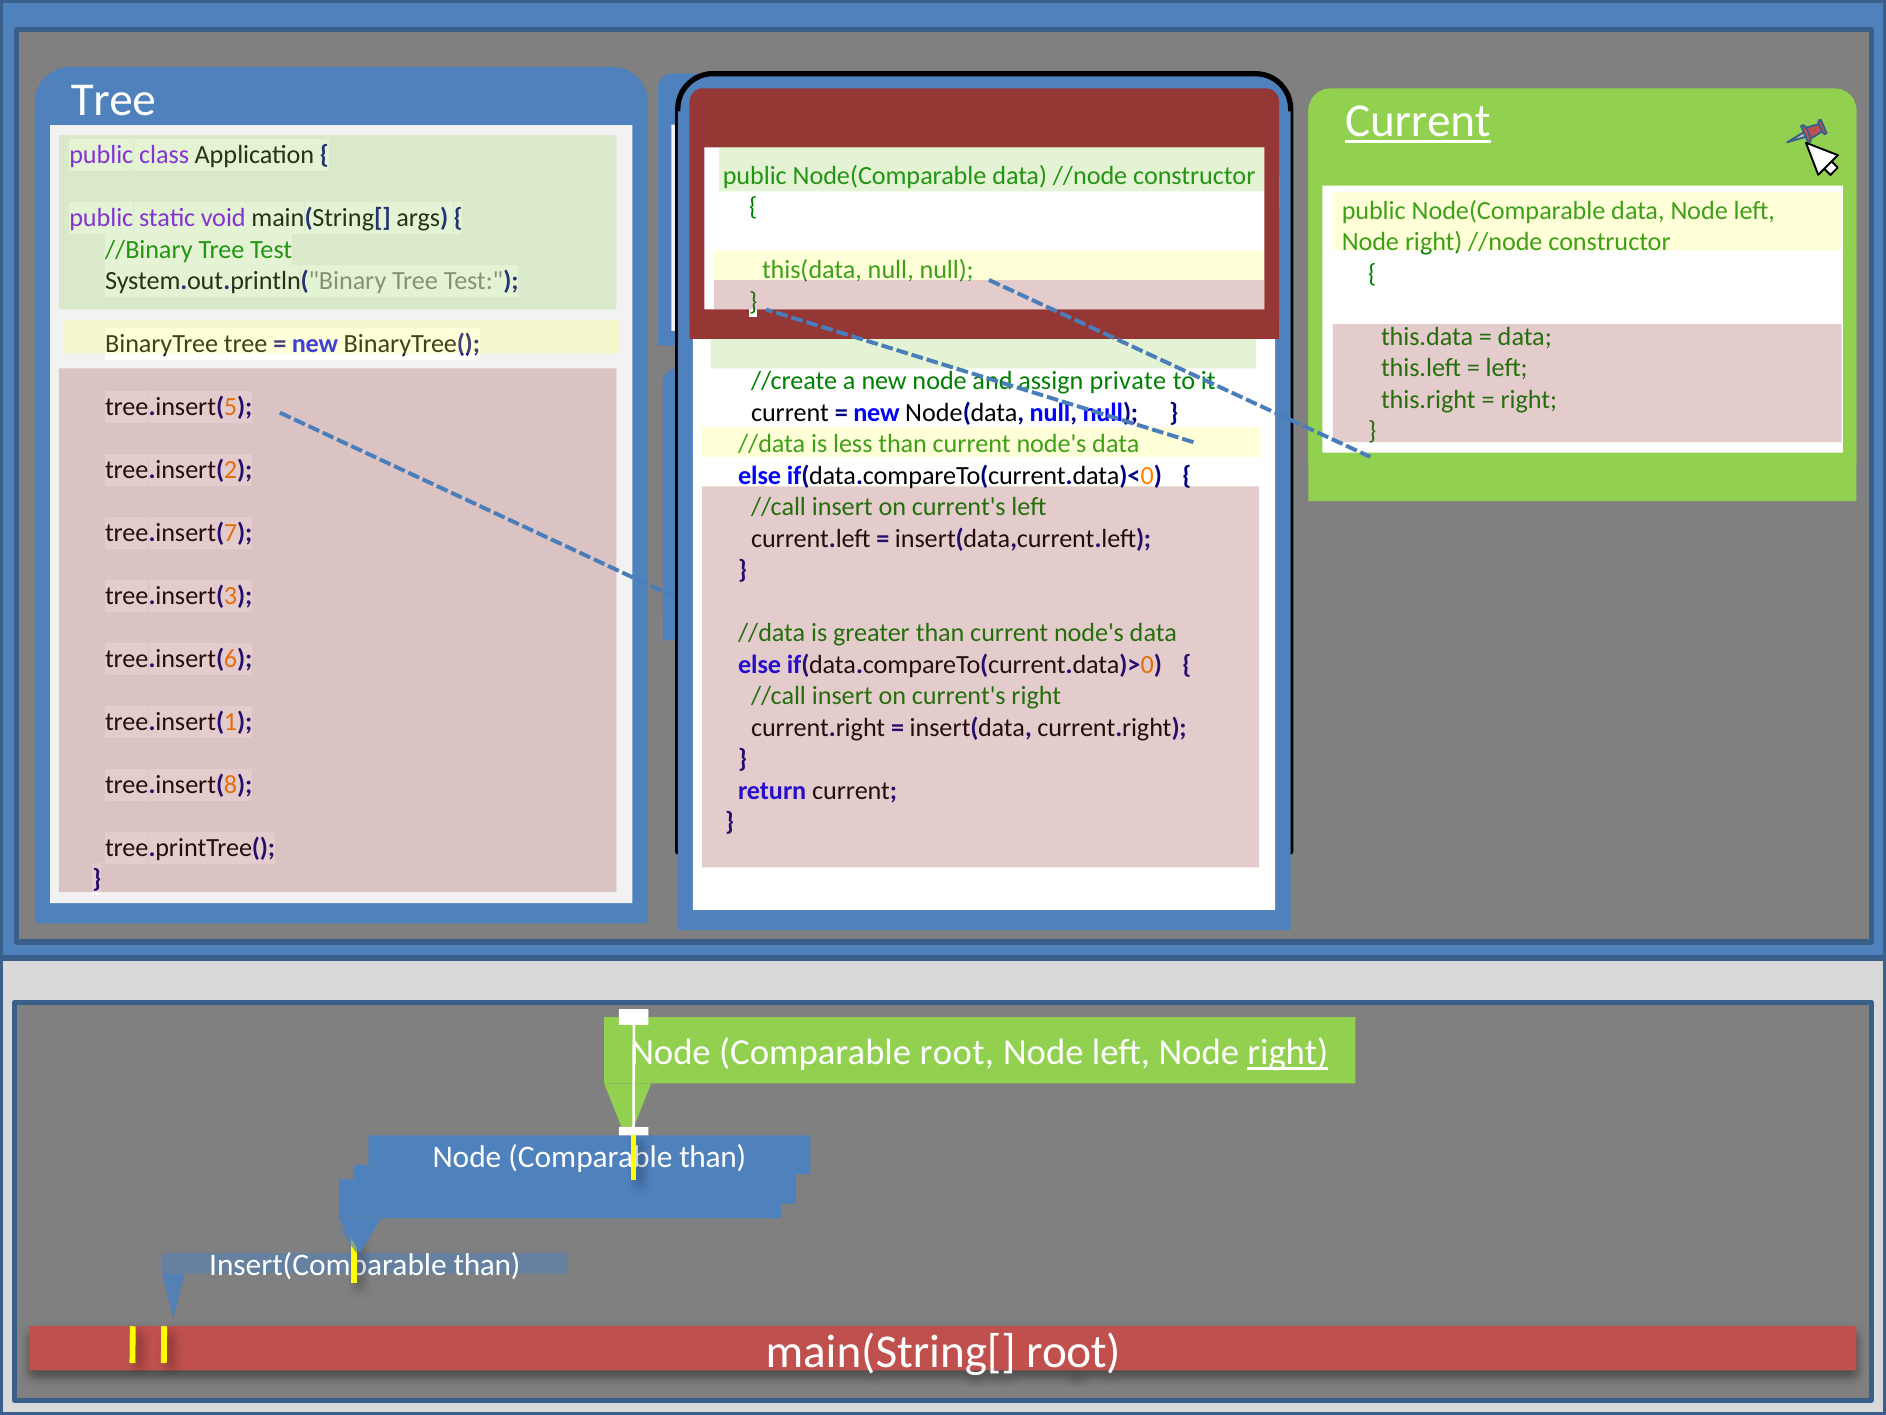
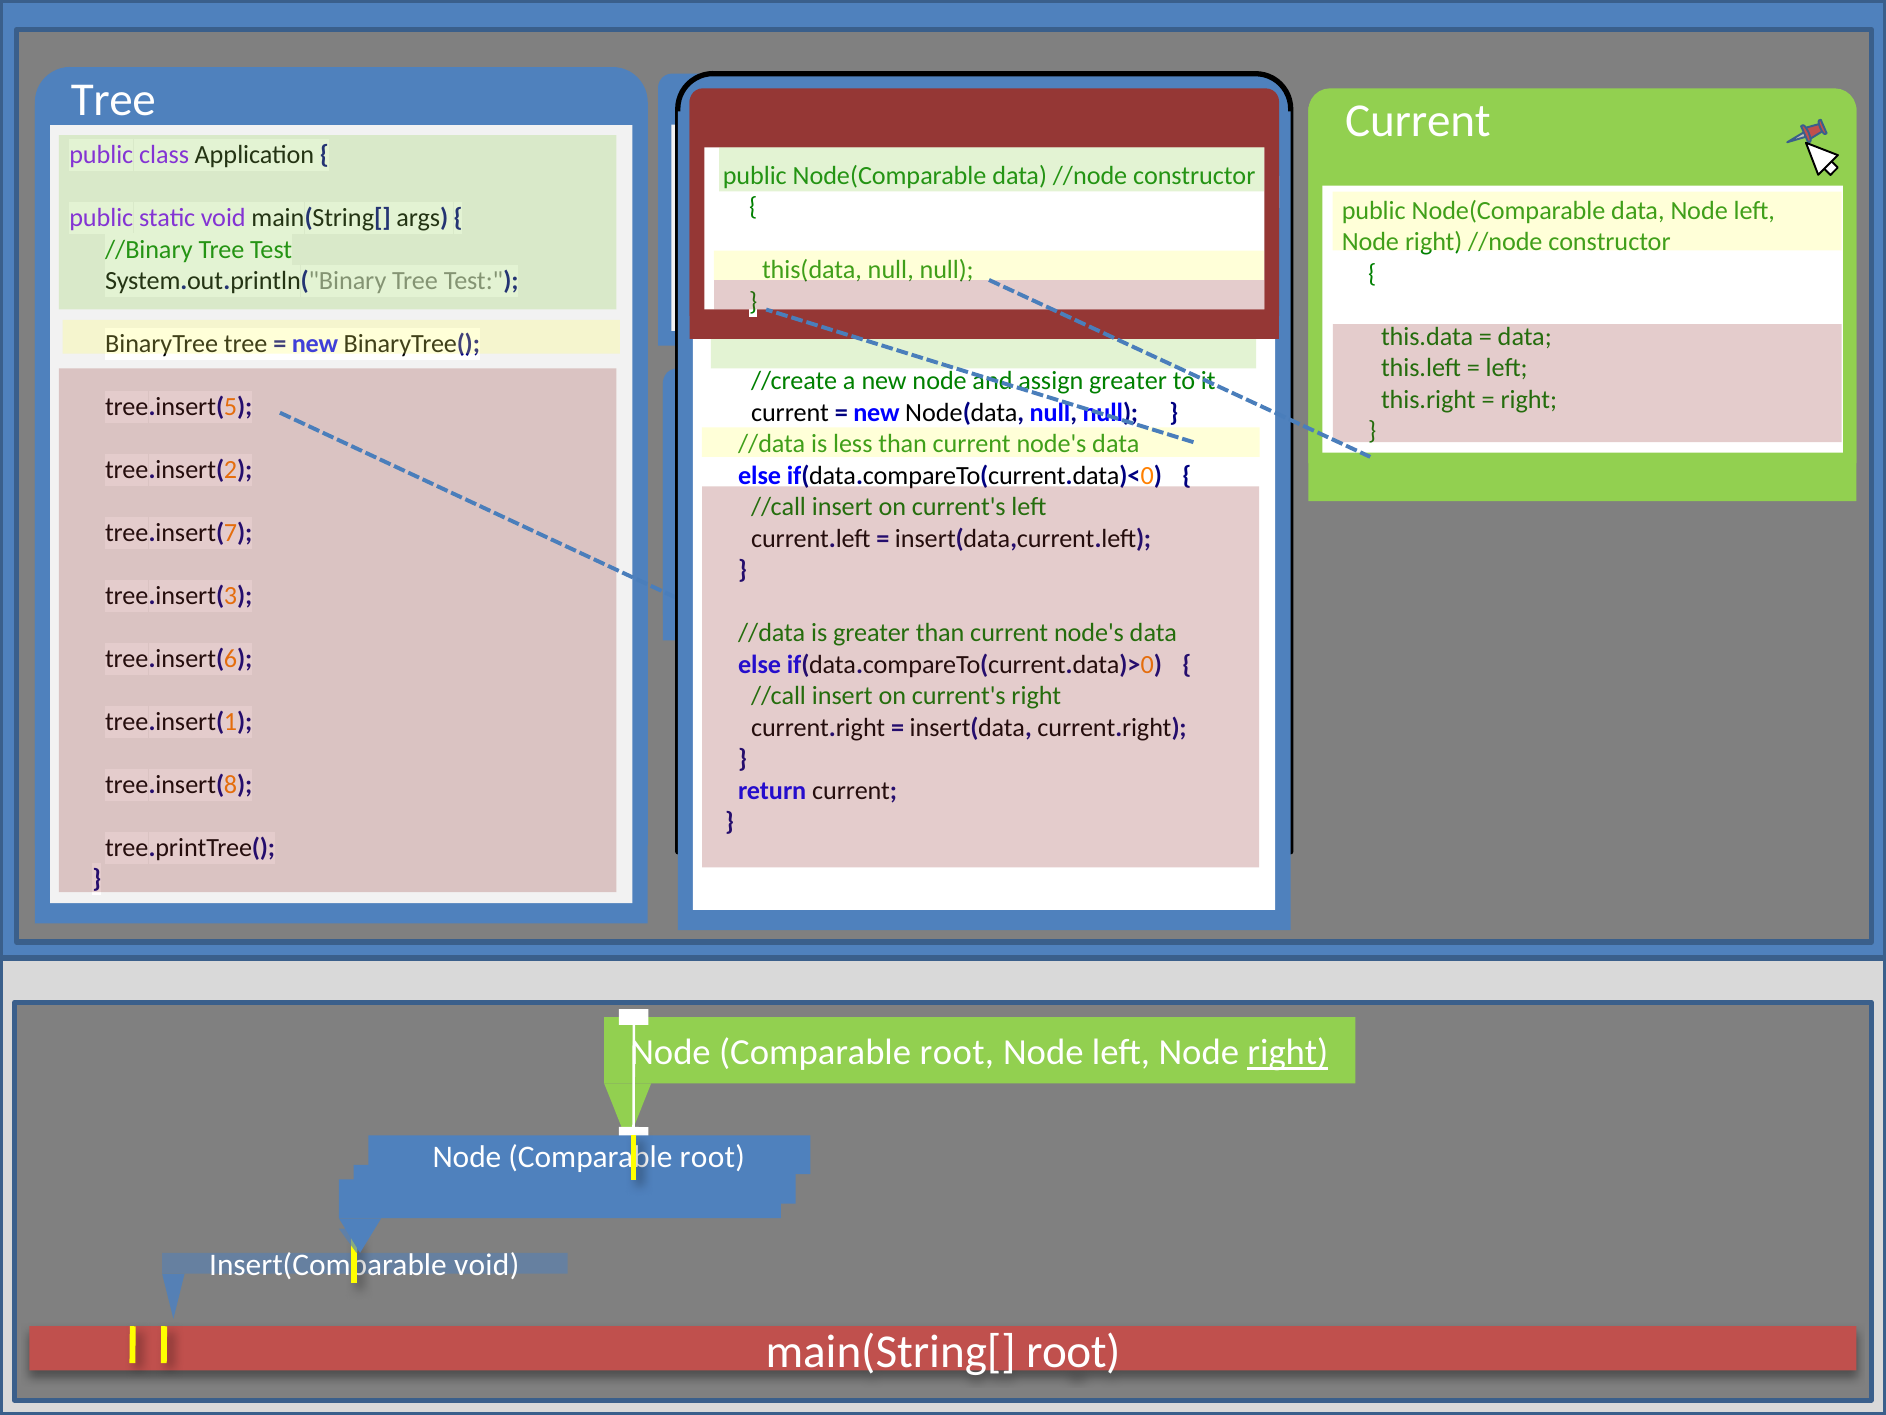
Current at (1418, 121) underline: present -> none
assign private: private -> greater
than at (713, 1156): than -> root
than at (487, 1265): than -> void
